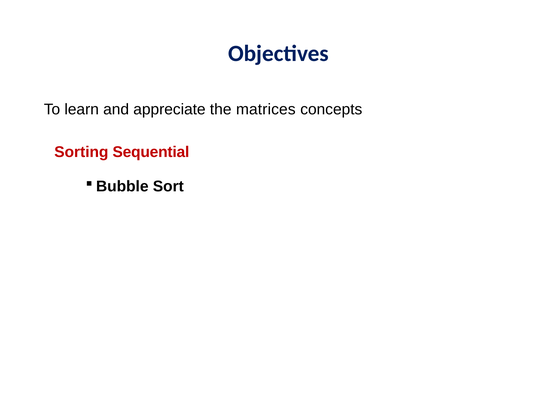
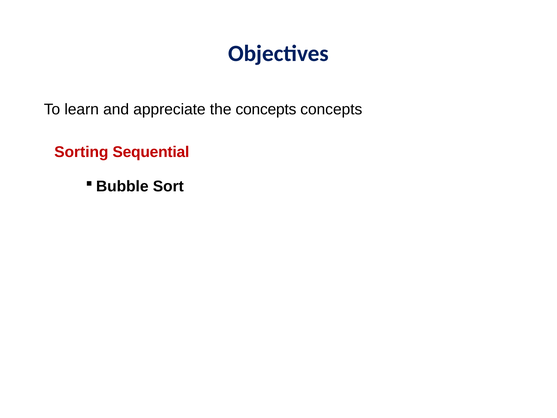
the matrices: matrices -> concepts
